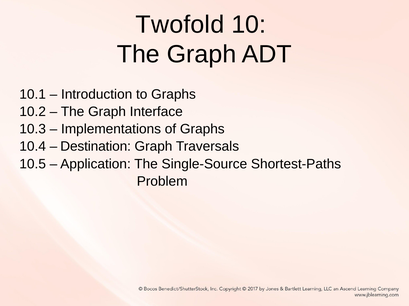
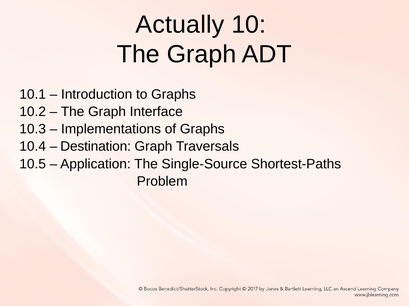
Twofold: Twofold -> Actually
